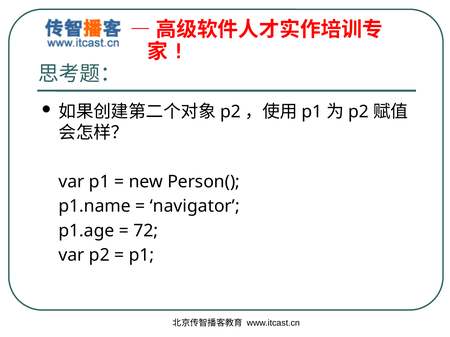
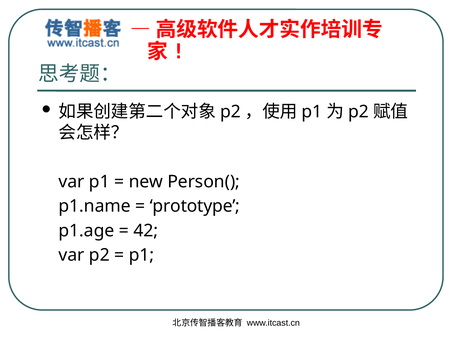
navigator: navigator -> prototype
72: 72 -> 42
